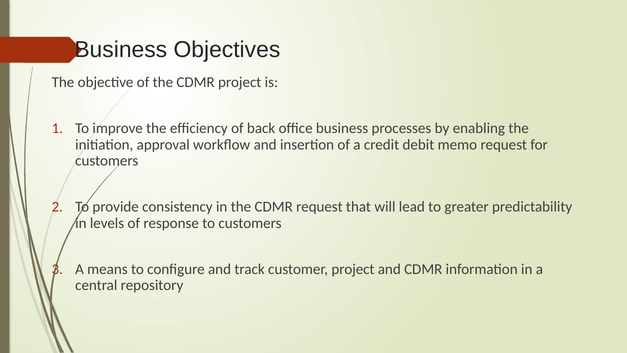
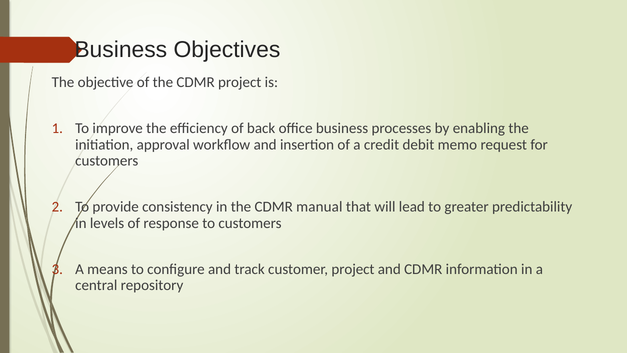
CDMR request: request -> manual
